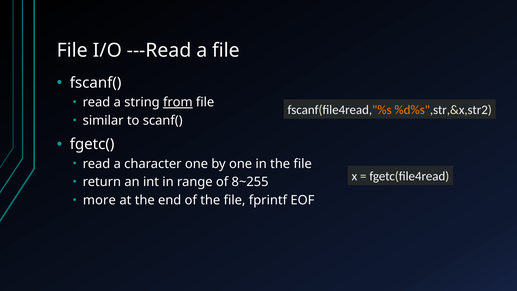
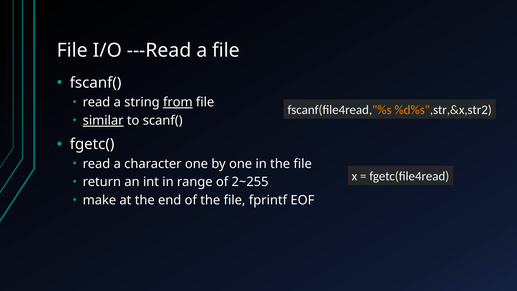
similar underline: none -> present
8~255: 8~255 -> 2~255
more: more -> make
